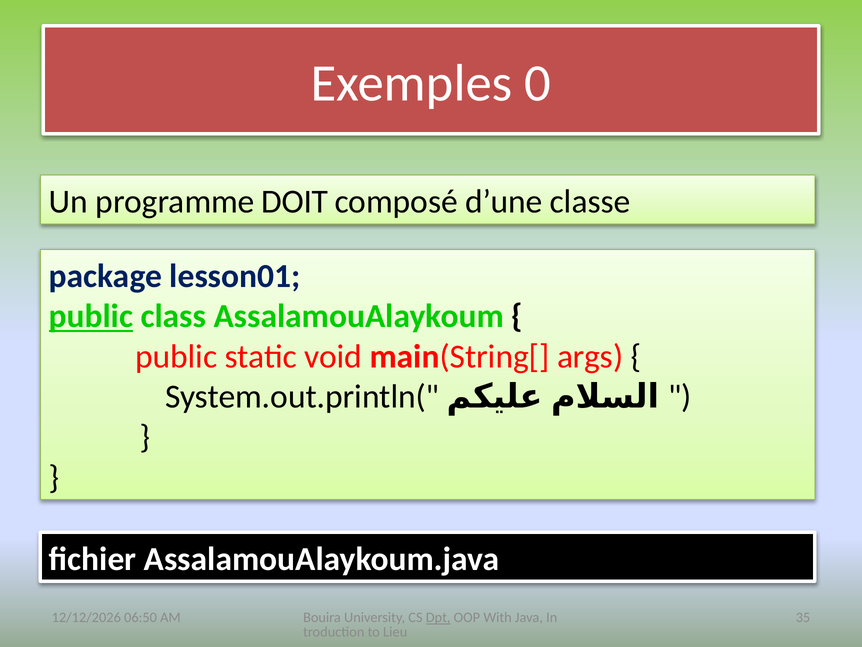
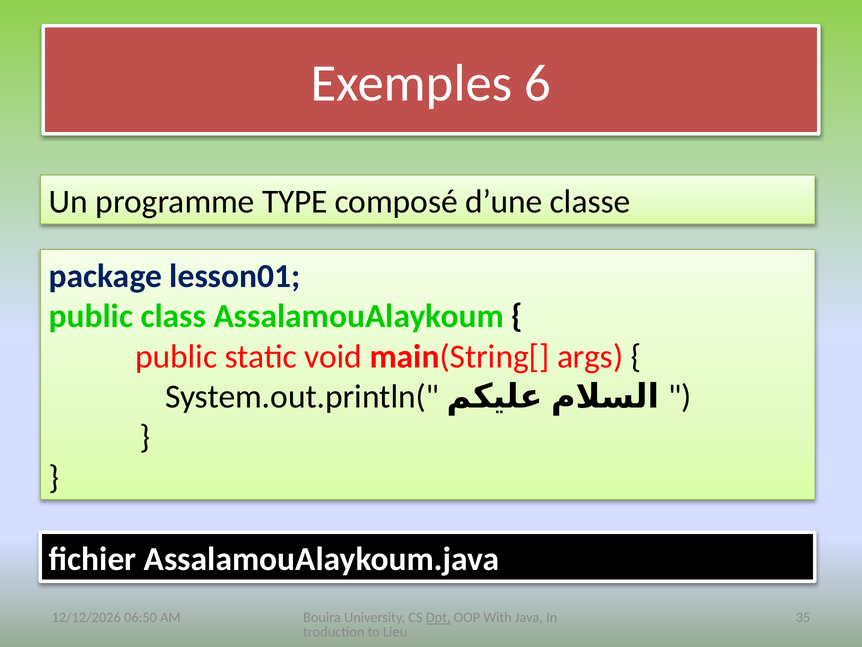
0: 0 -> 6
DOIT: DOIT -> TYPE
public at (91, 316) underline: present -> none
